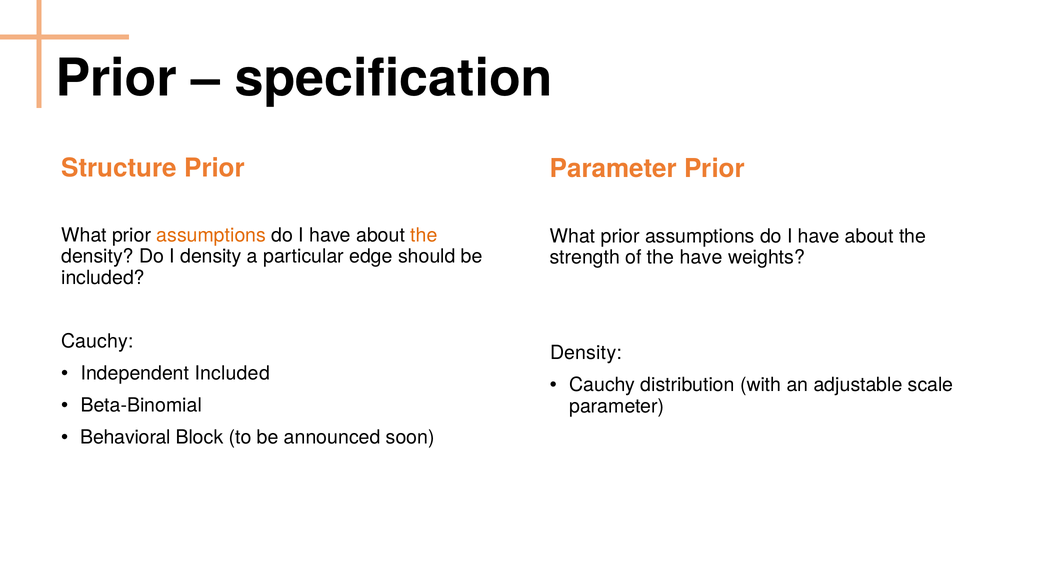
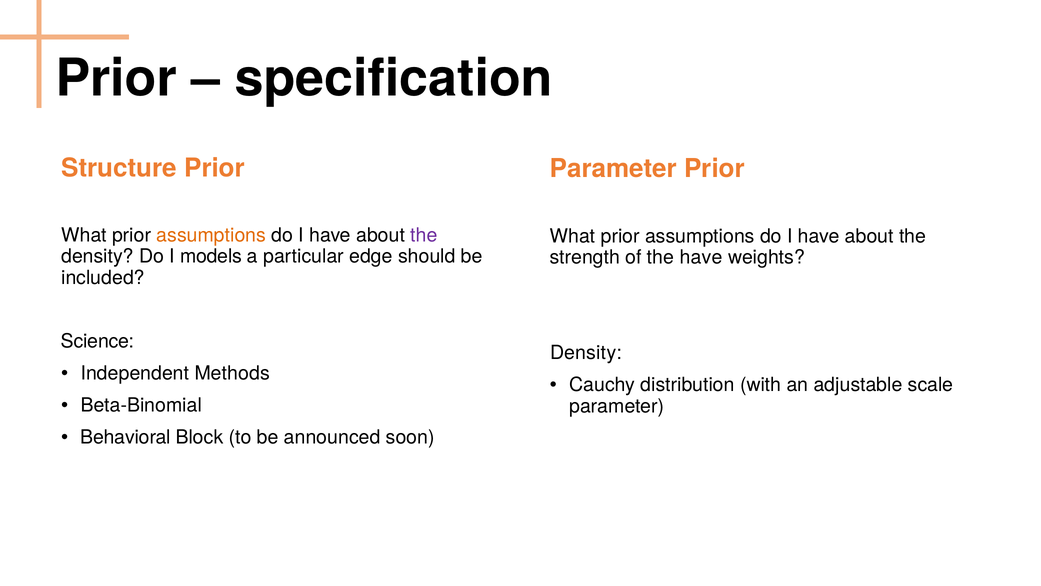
the at (424, 235) colour: orange -> purple
I density: density -> models
Cauchy at (97, 341): Cauchy -> Science
Independent Included: Included -> Methods
